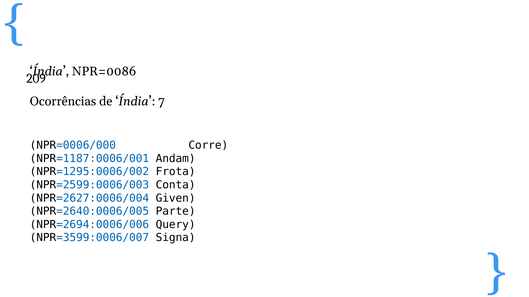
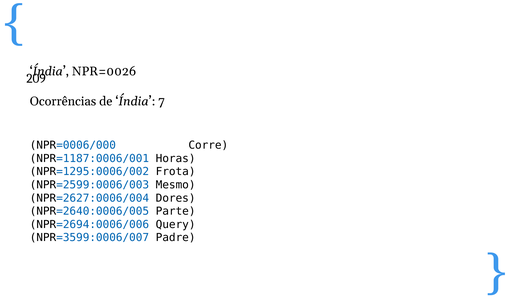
NPR=0086: NPR=0086 -> NPR=0026
Andam: Andam -> Horas
Conta: Conta -> Mesmo
Given: Given -> Dores
Signa: Signa -> Padre
